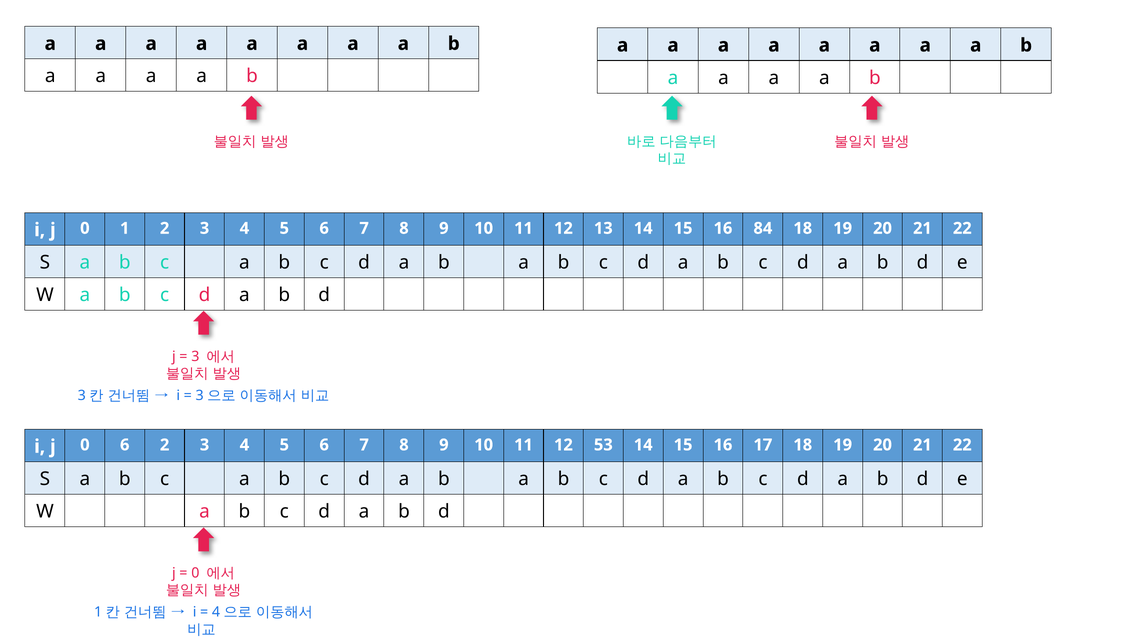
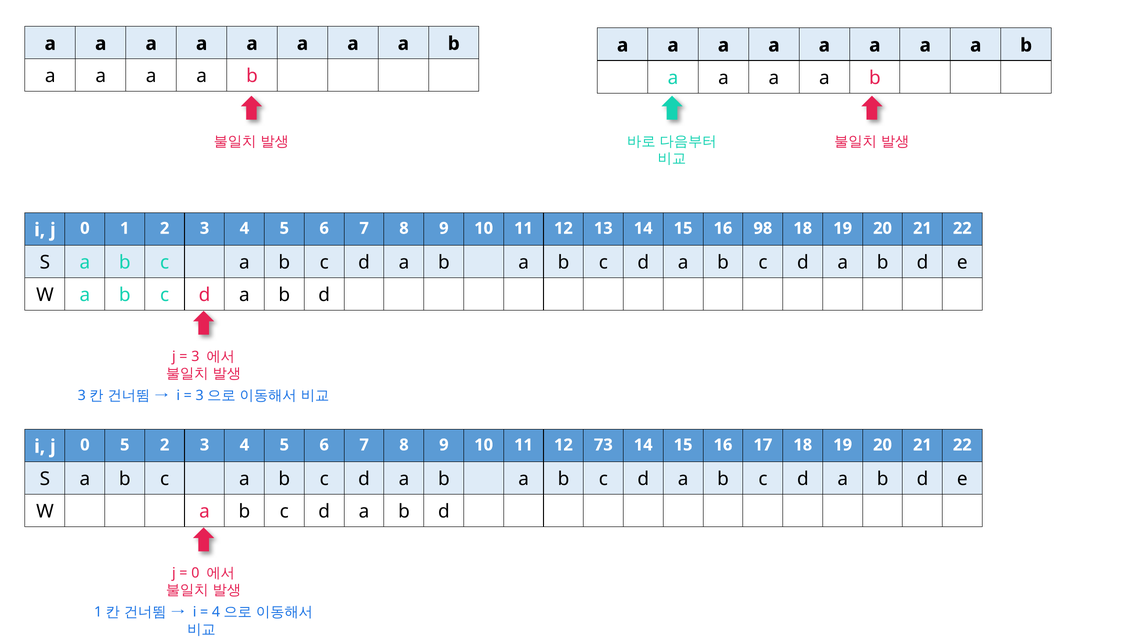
84: 84 -> 98
0 6: 6 -> 5
53: 53 -> 73
